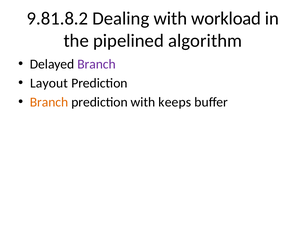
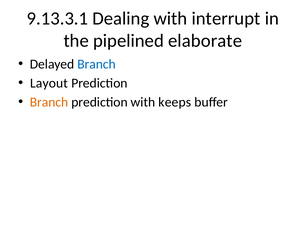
9.81.8.2: 9.81.8.2 -> 9.13.3.1
workload: workload -> interrupt
algorithm: algorithm -> elaborate
Branch at (97, 64) colour: purple -> blue
